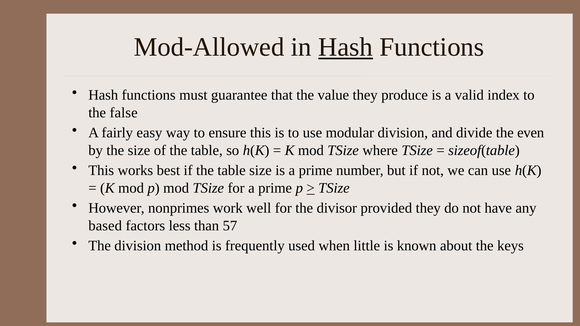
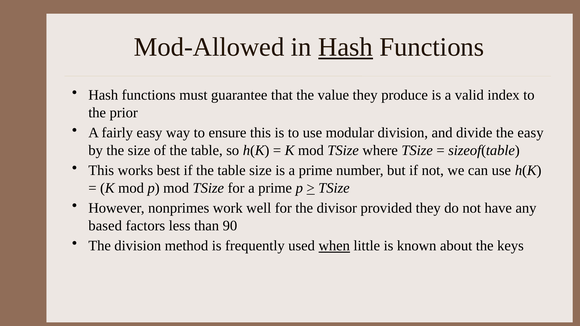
false: false -> prior
the even: even -> easy
57: 57 -> 90
when underline: none -> present
